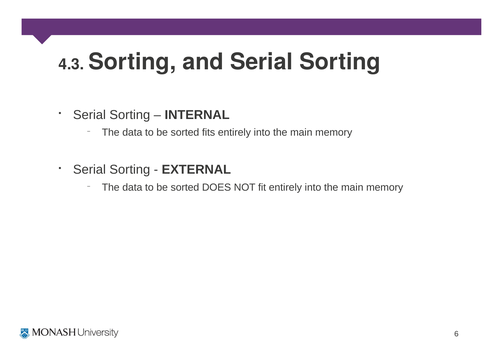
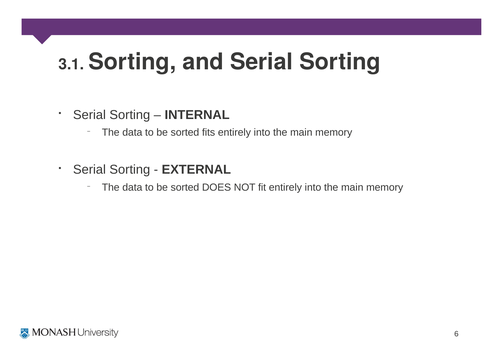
4.3: 4.3 -> 3.1
